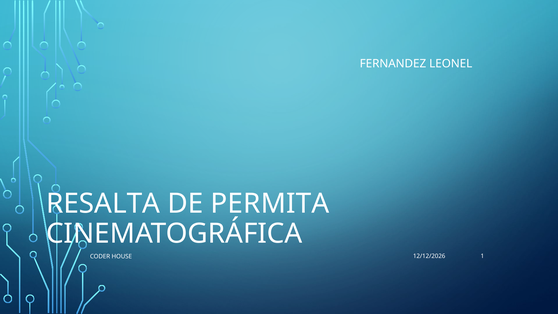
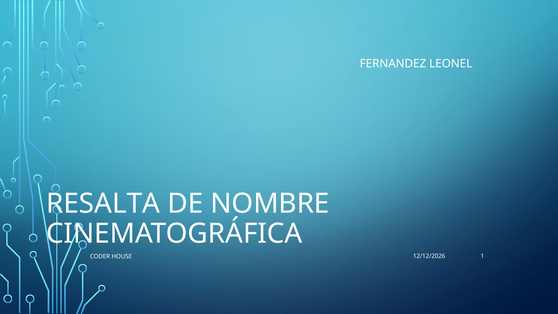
PERMITA: PERMITA -> NOMBRE
